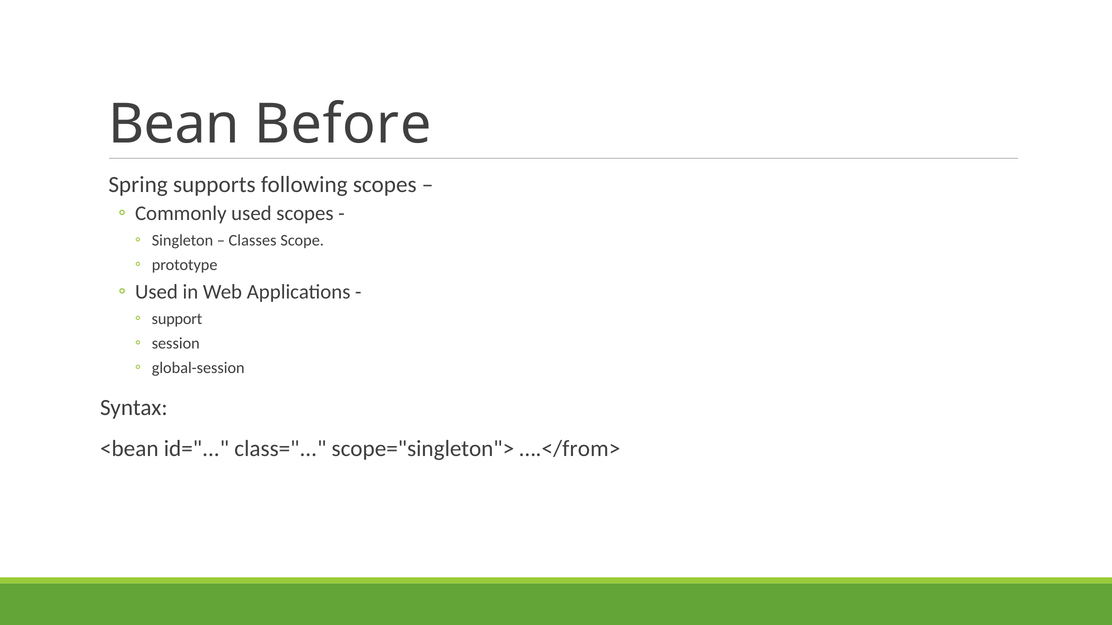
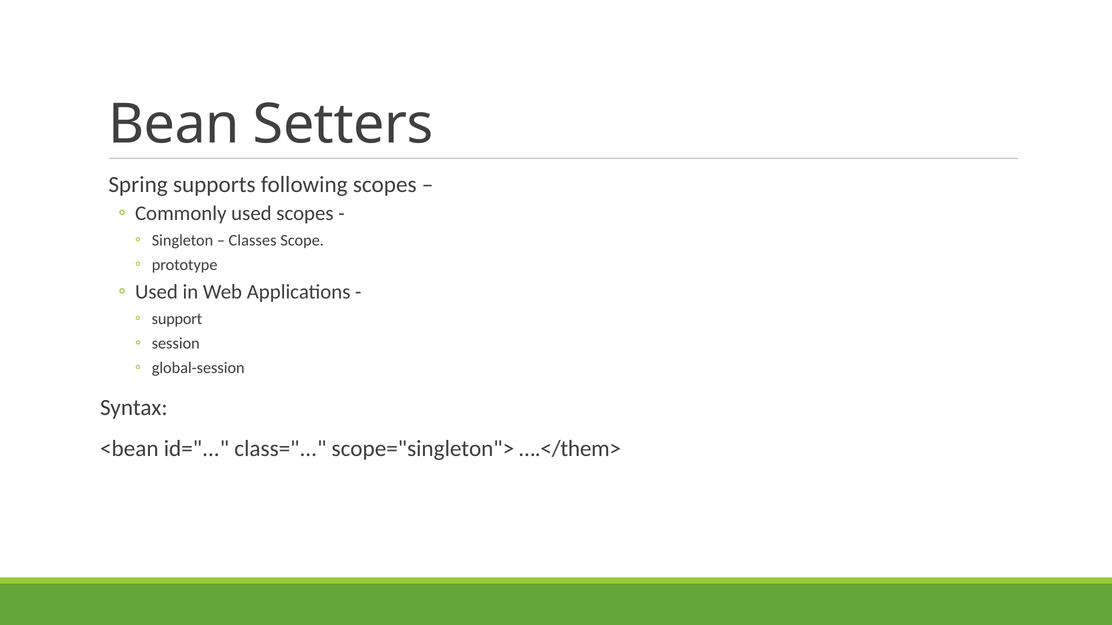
Before: Before -> Setters
….</from>: ….</from> -> ….</them>
